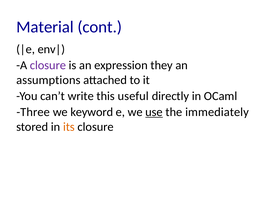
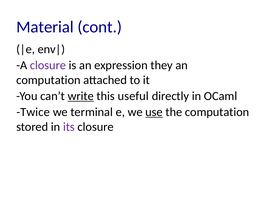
assumptions at (48, 80): assumptions -> computation
write underline: none -> present
Three: Three -> Twice
keyword: keyword -> terminal
the immediately: immediately -> computation
its colour: orange -> purple
